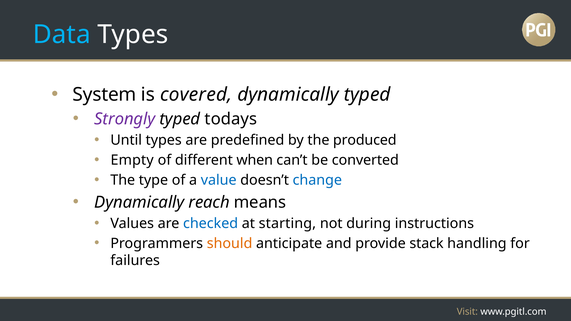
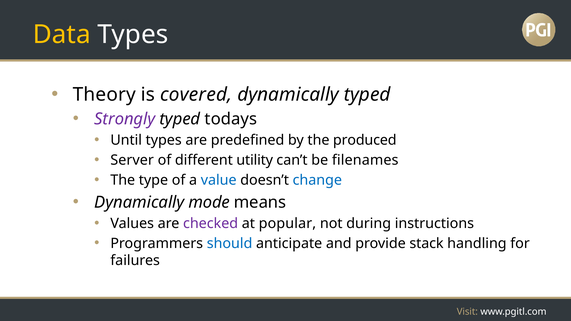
Data colour: light blue -> yellow
System: System -> Theory
Empty: Empty -> Server
when: when -> utility
converted: converted -> filenames
reach: reach -> mode
checked colour: blue -> purple
starting: starting -> popular
should colour: orange -> blue
